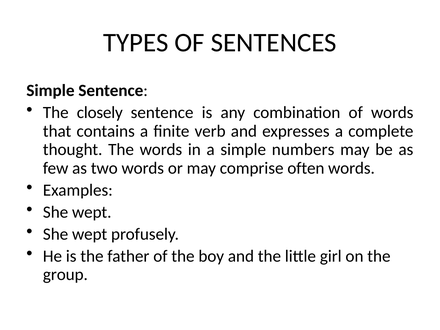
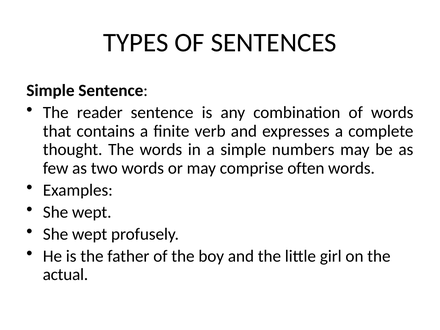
closely: closely -> reader
group: group -> actual
